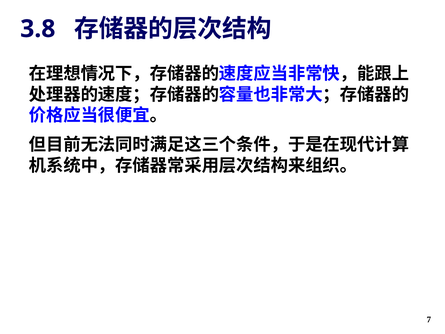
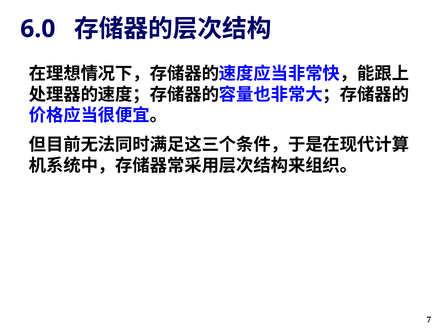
3.8: 3.8 -> 6.0
